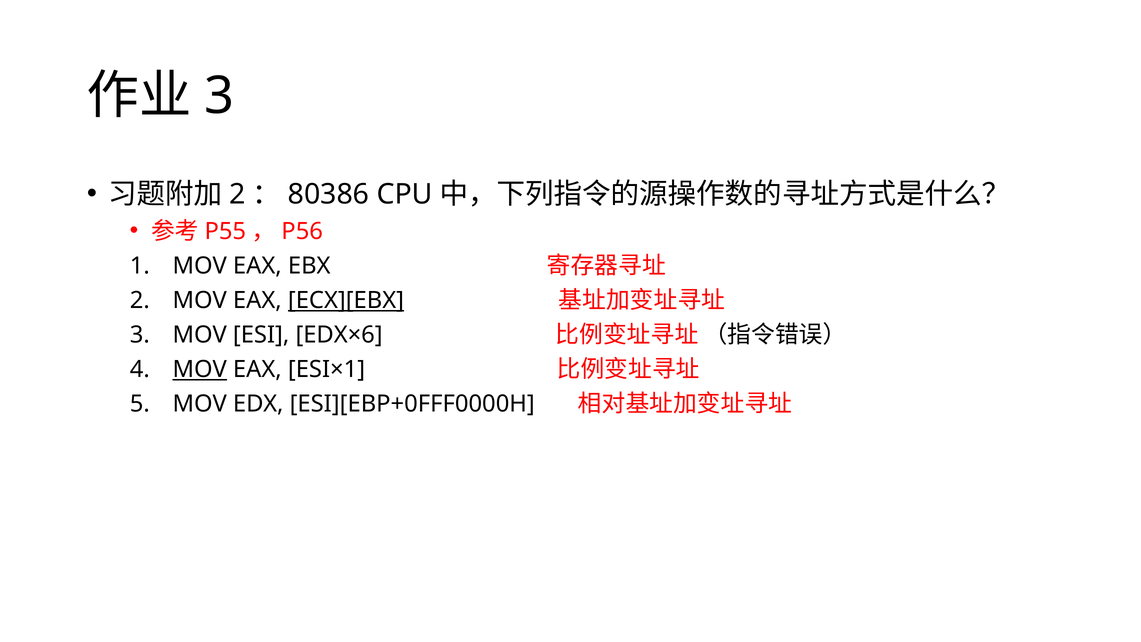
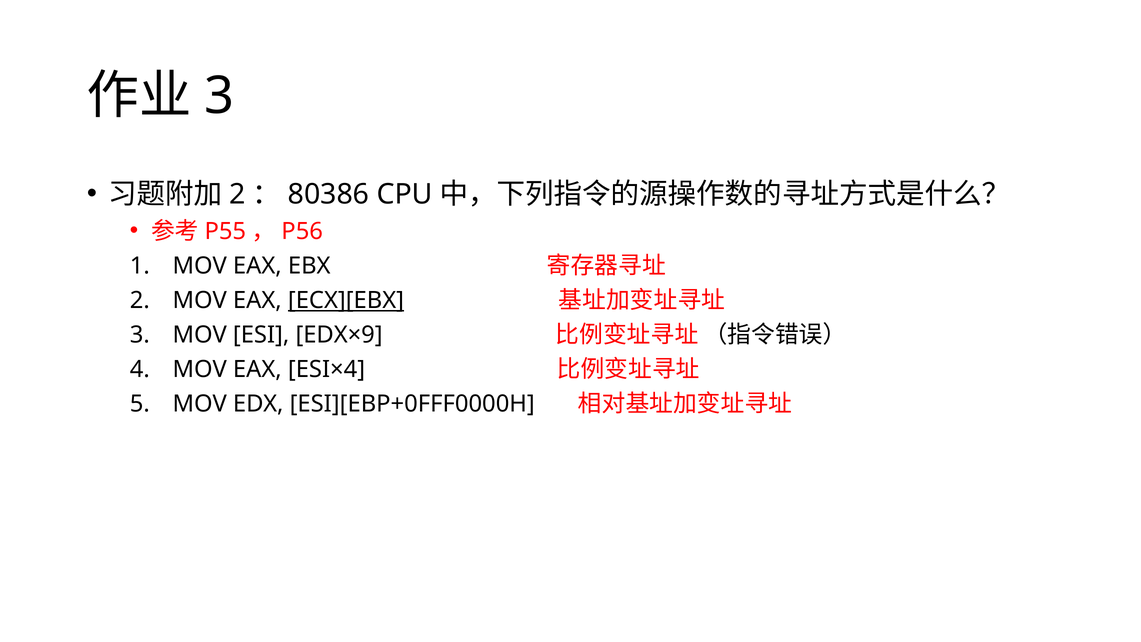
EDX×6: EDX×6 -> EDX×9
MOV at (200, 369) underline: present -> none
ESI×1: ESI×1 -> ESI×4
